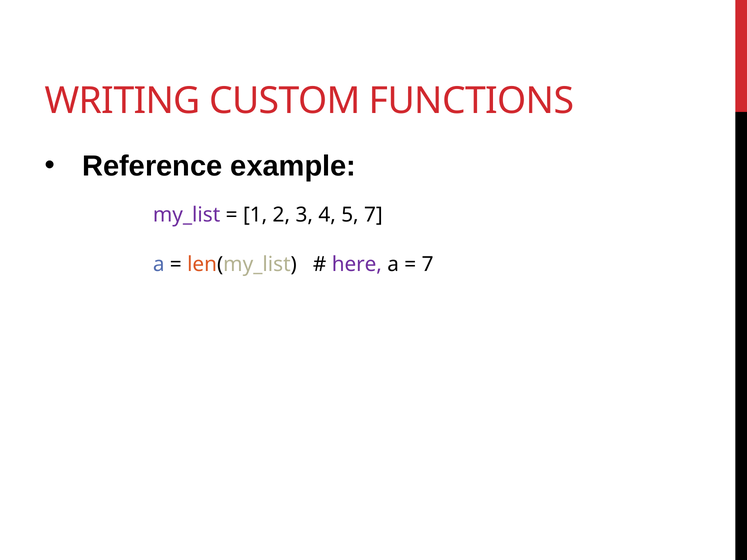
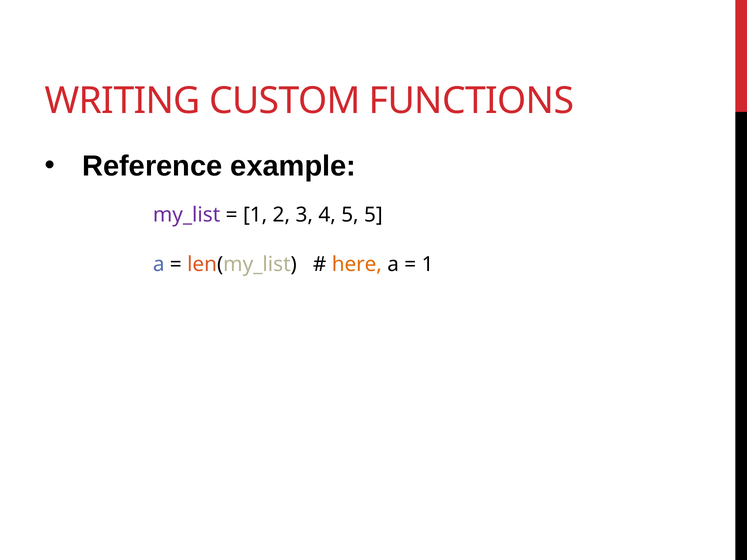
5 7: 7 -> 5
here colour: purple -> orange
7 at (428, 265): 7 -> 1
